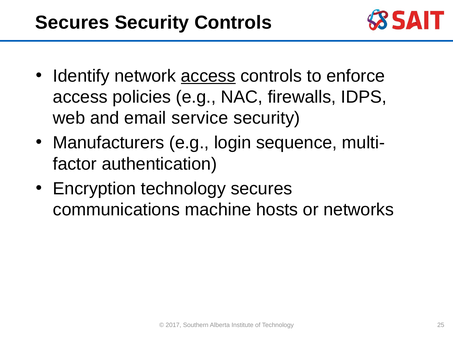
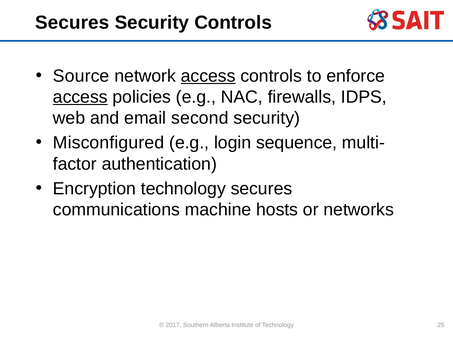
Identify: Identify -> Source
access at (80, 97) underline: none -> present
service: service -> second
Manufacturers: Manufacturers -> Misconfigured
